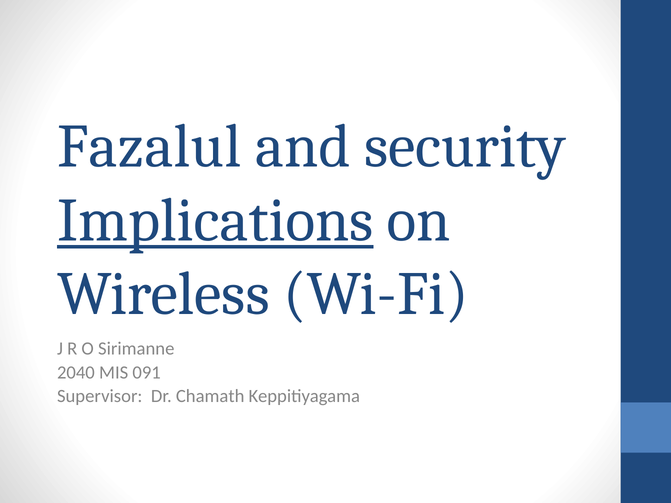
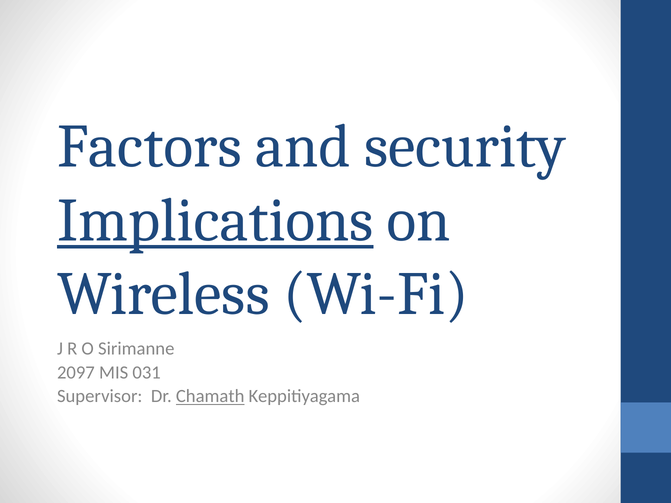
Fazalul: Fazalul -> Factors
2040: 2040 -> 2097
091: 091 -> 031
Chamath underline: none -> present
